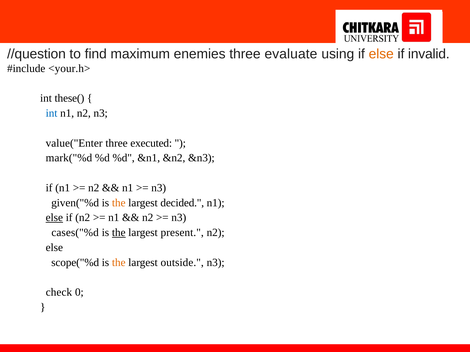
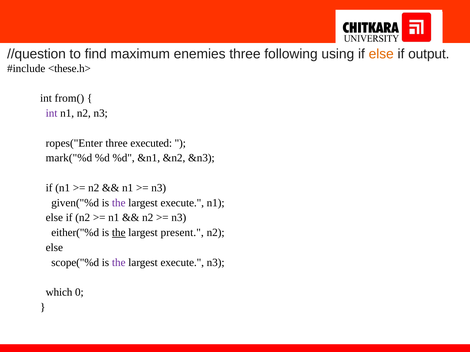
evaluate: evaluate -> following
invalid: invalid -> output
<your.h>: <your.h> -> <these.h>
these(: these( -> from(
int at (52, 113) colour: blue -> purple
value("Enter: value("Enter -> ropes("Enter
the at (119, 203) colour: orange -> purple
decided at (182, 203): decided -> execute
else at (54, 218) underline: present -> none
cases("%d: cases("%d -> either("%d
the at (119, 263) colour: orange -> purple
outside at (182, 263): outside -> execute
check: check -> which
